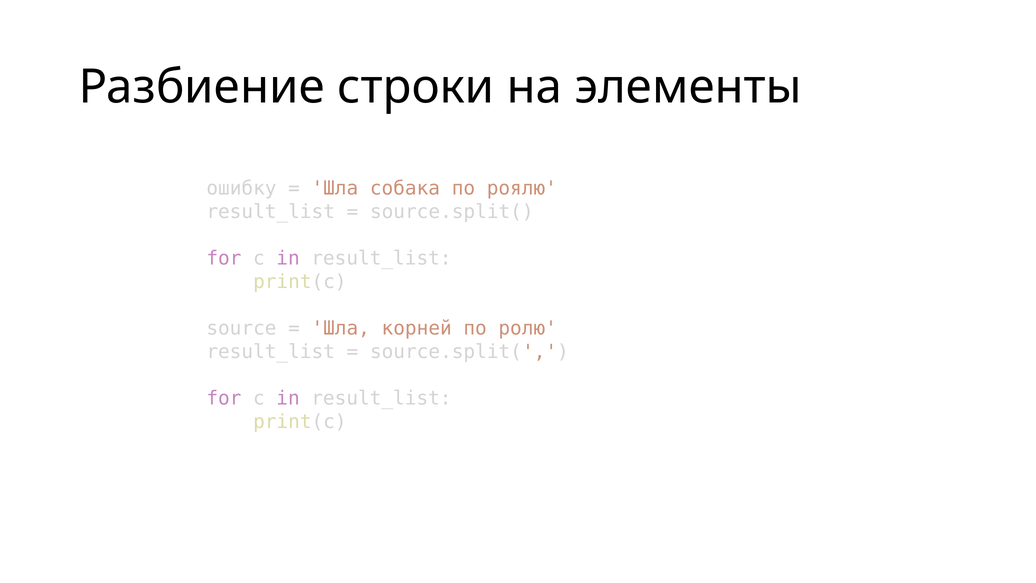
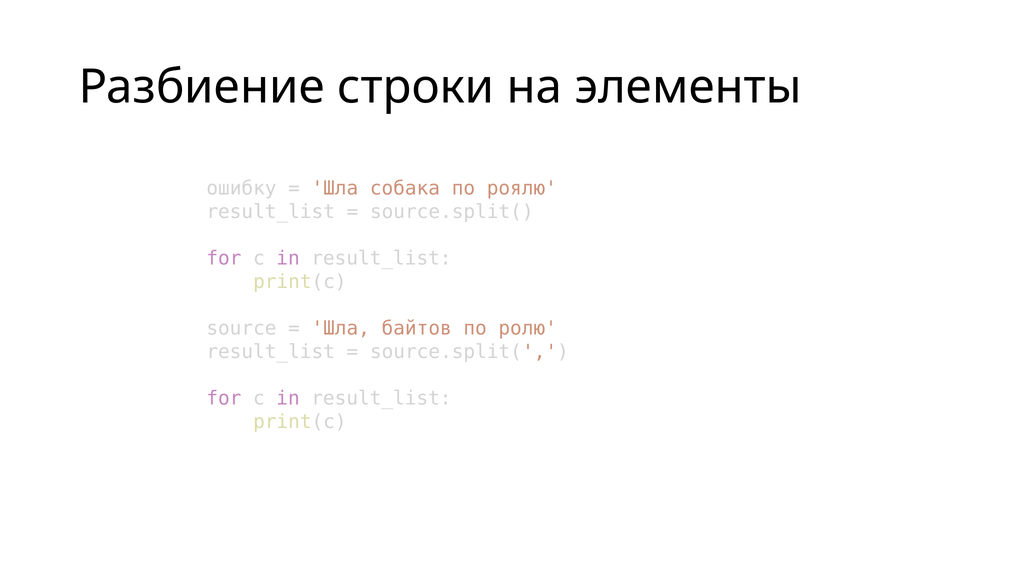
корней: корней -> байтов
